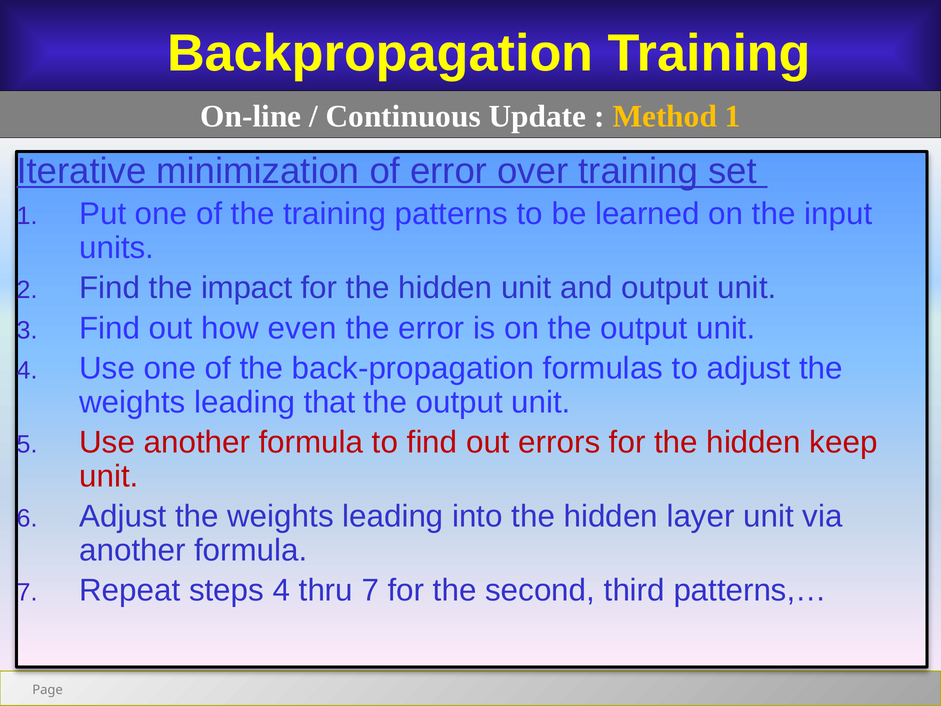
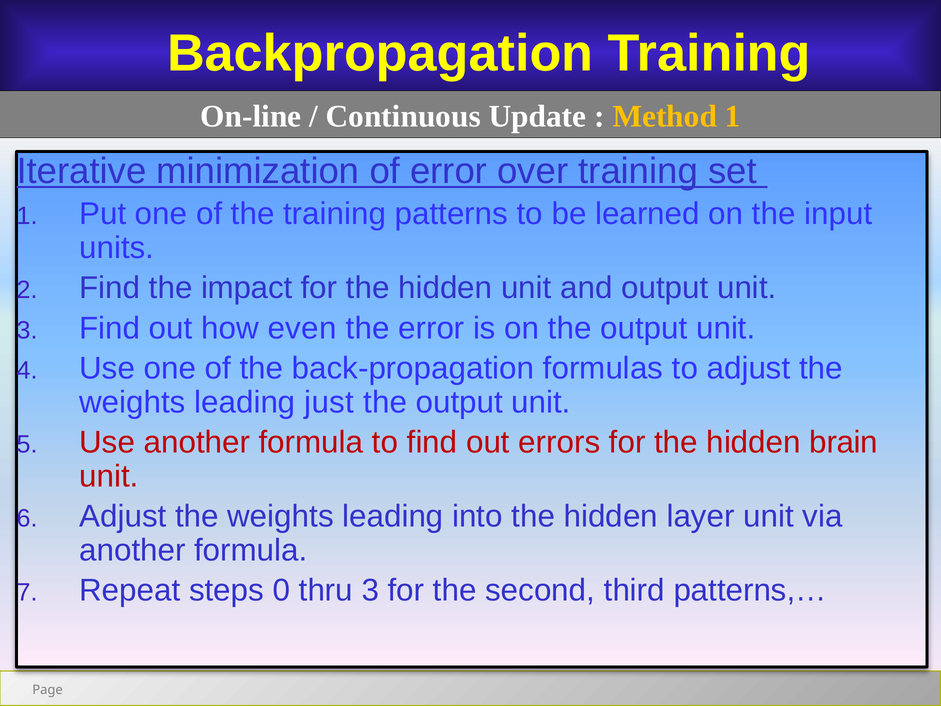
that: that -> just
keep: keep -> brain
steps 4: 4 -> 0
thru 7: 7 -> 3
